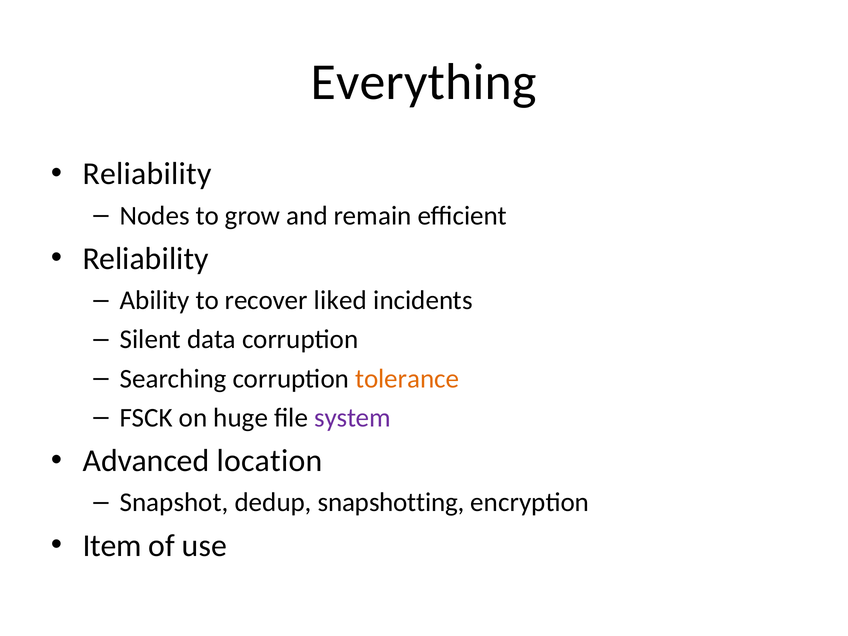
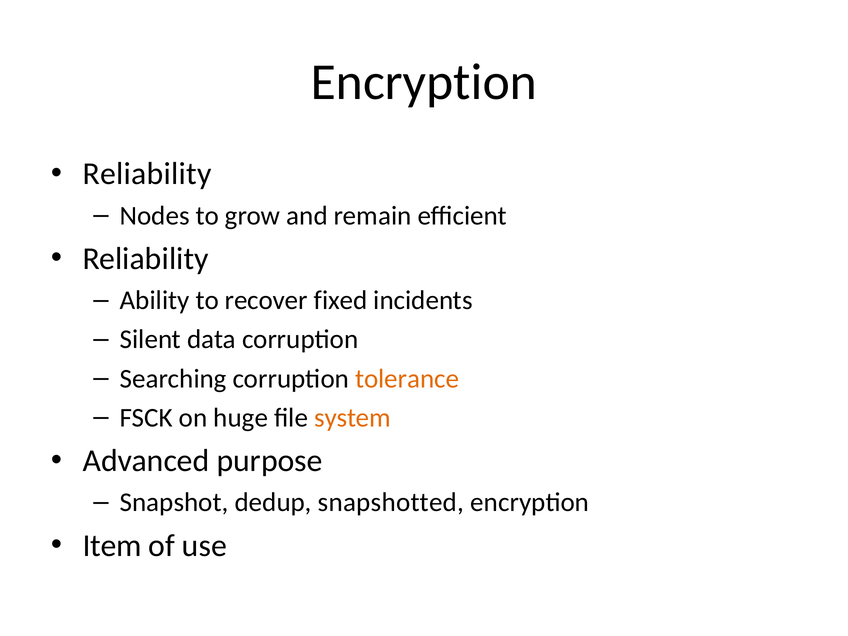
Everything at (424, 82): Everything -> Encryption
liked: liked -> fixed
system colour: purple -> orange
location: location -> purpose
snapshotting: snapshotting -> snapshotted
